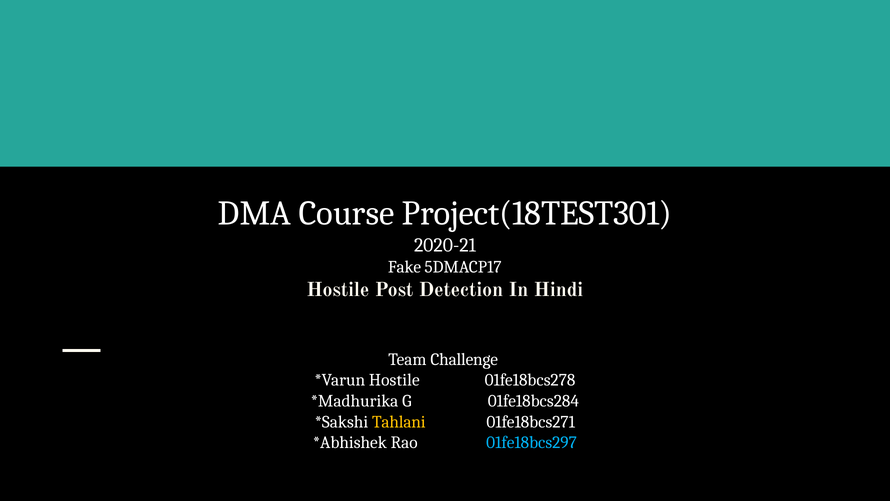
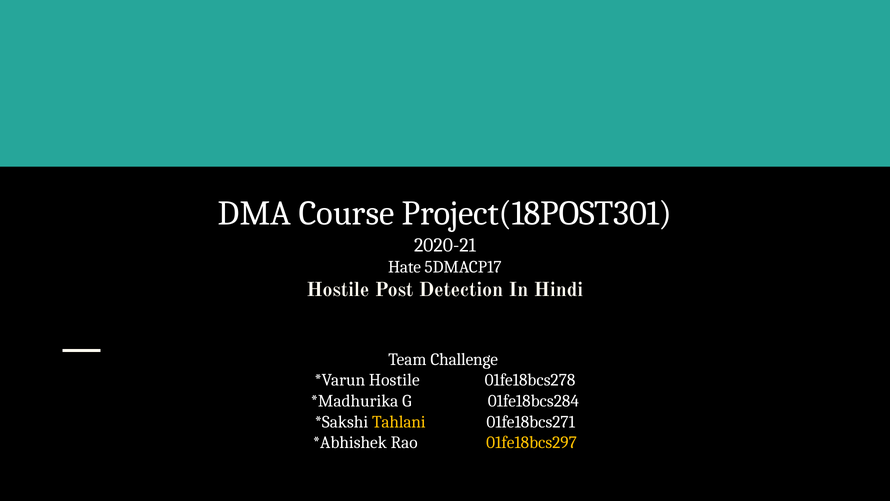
Project(18TEST301: Project(18TEST301 -> Project(18POST301
Fake: Fake -> Hate
01fe18bcs297 colour: light blue -> yellow
